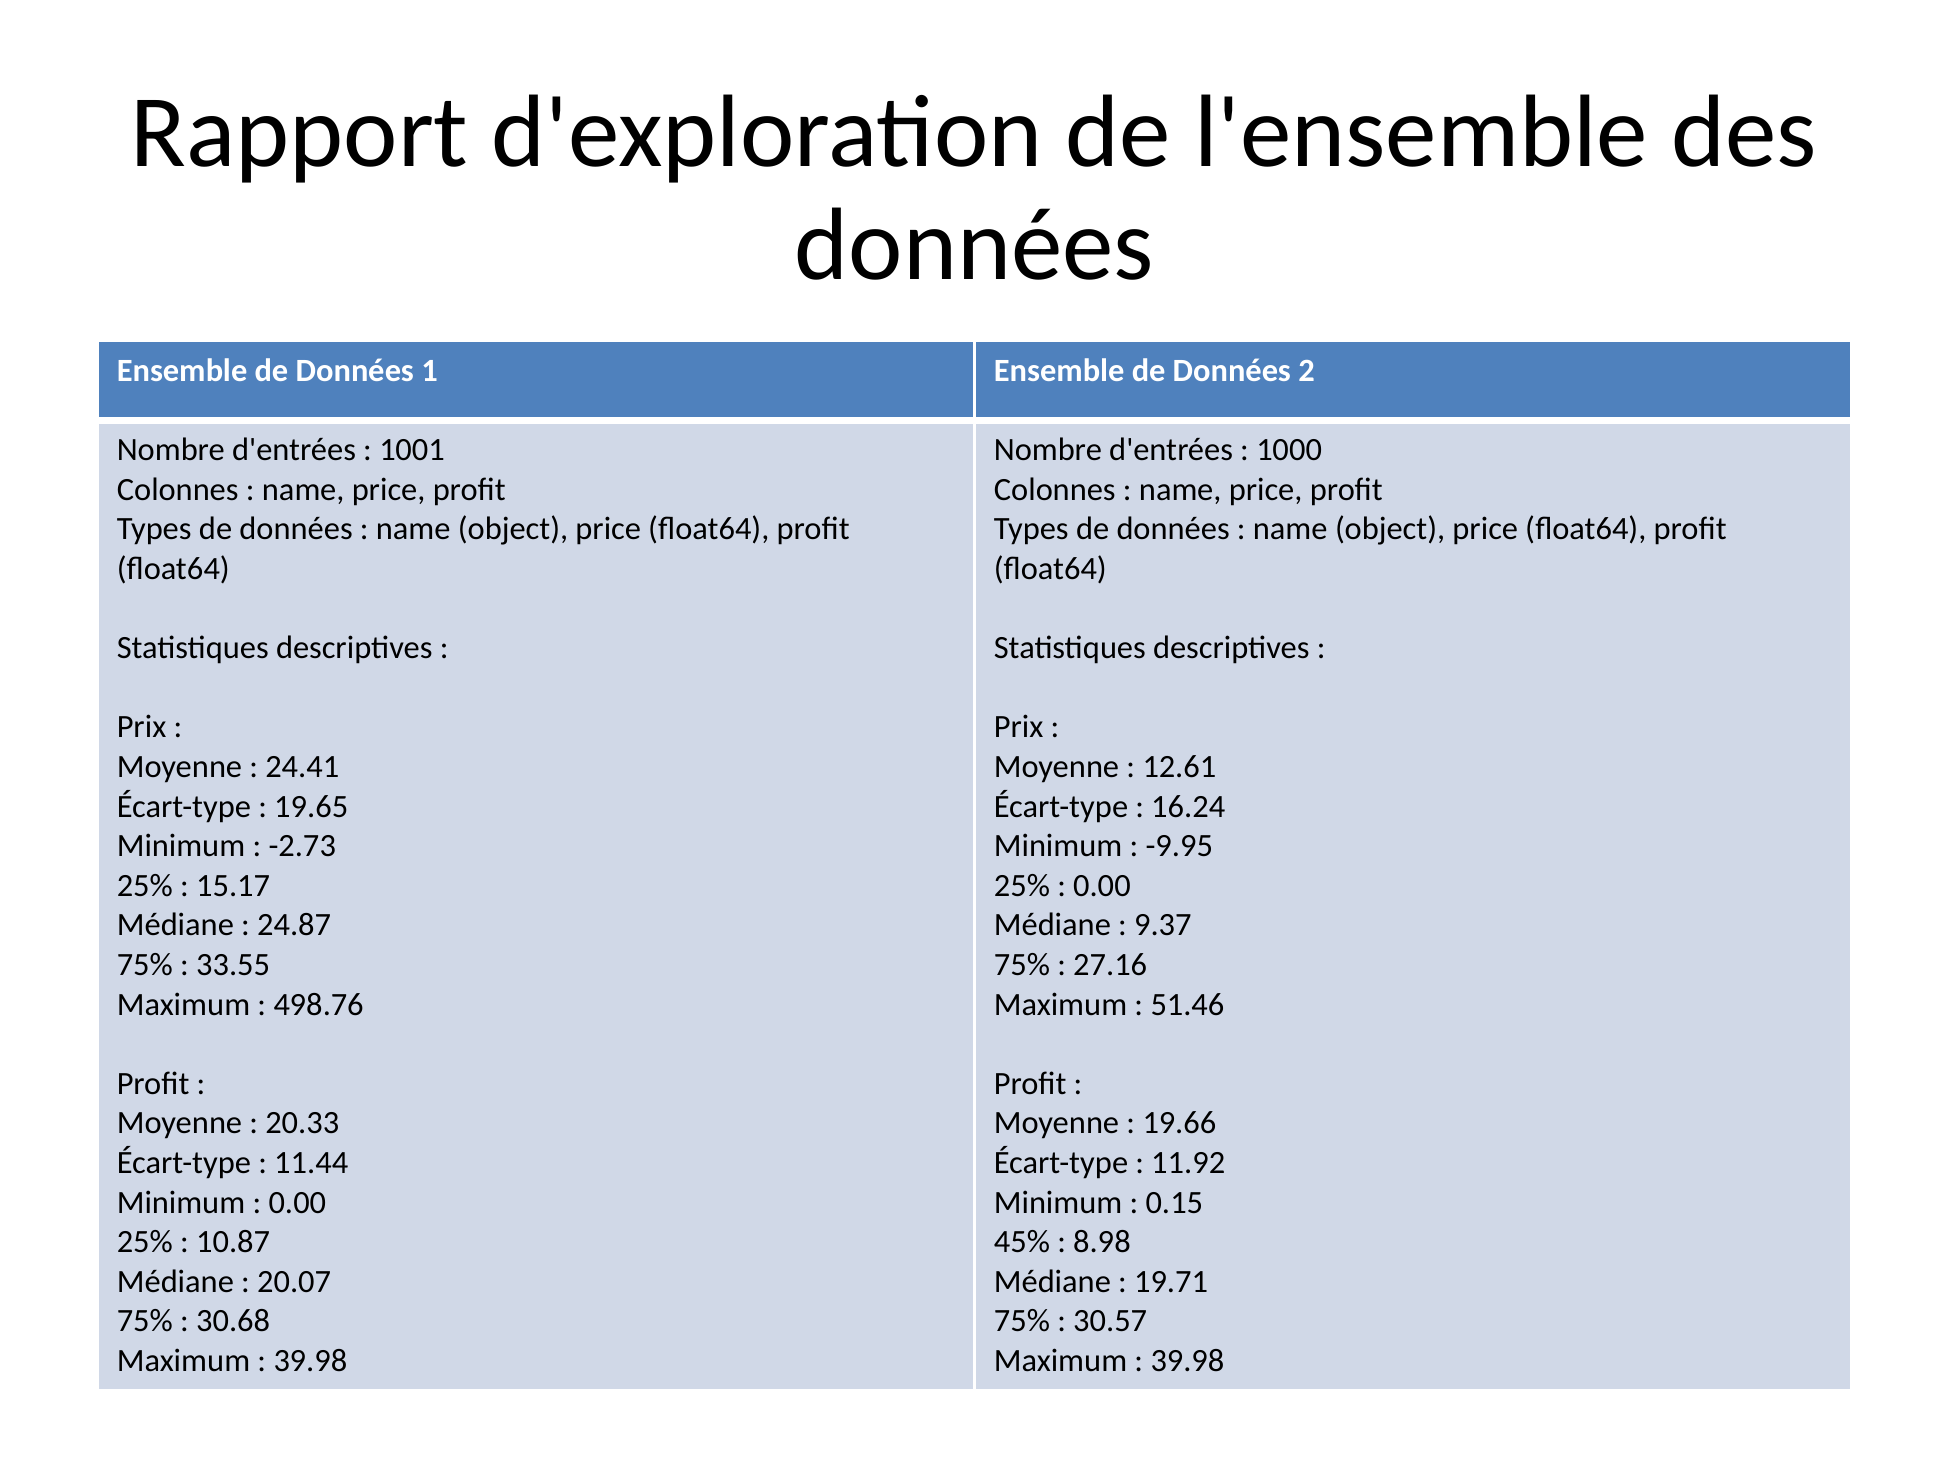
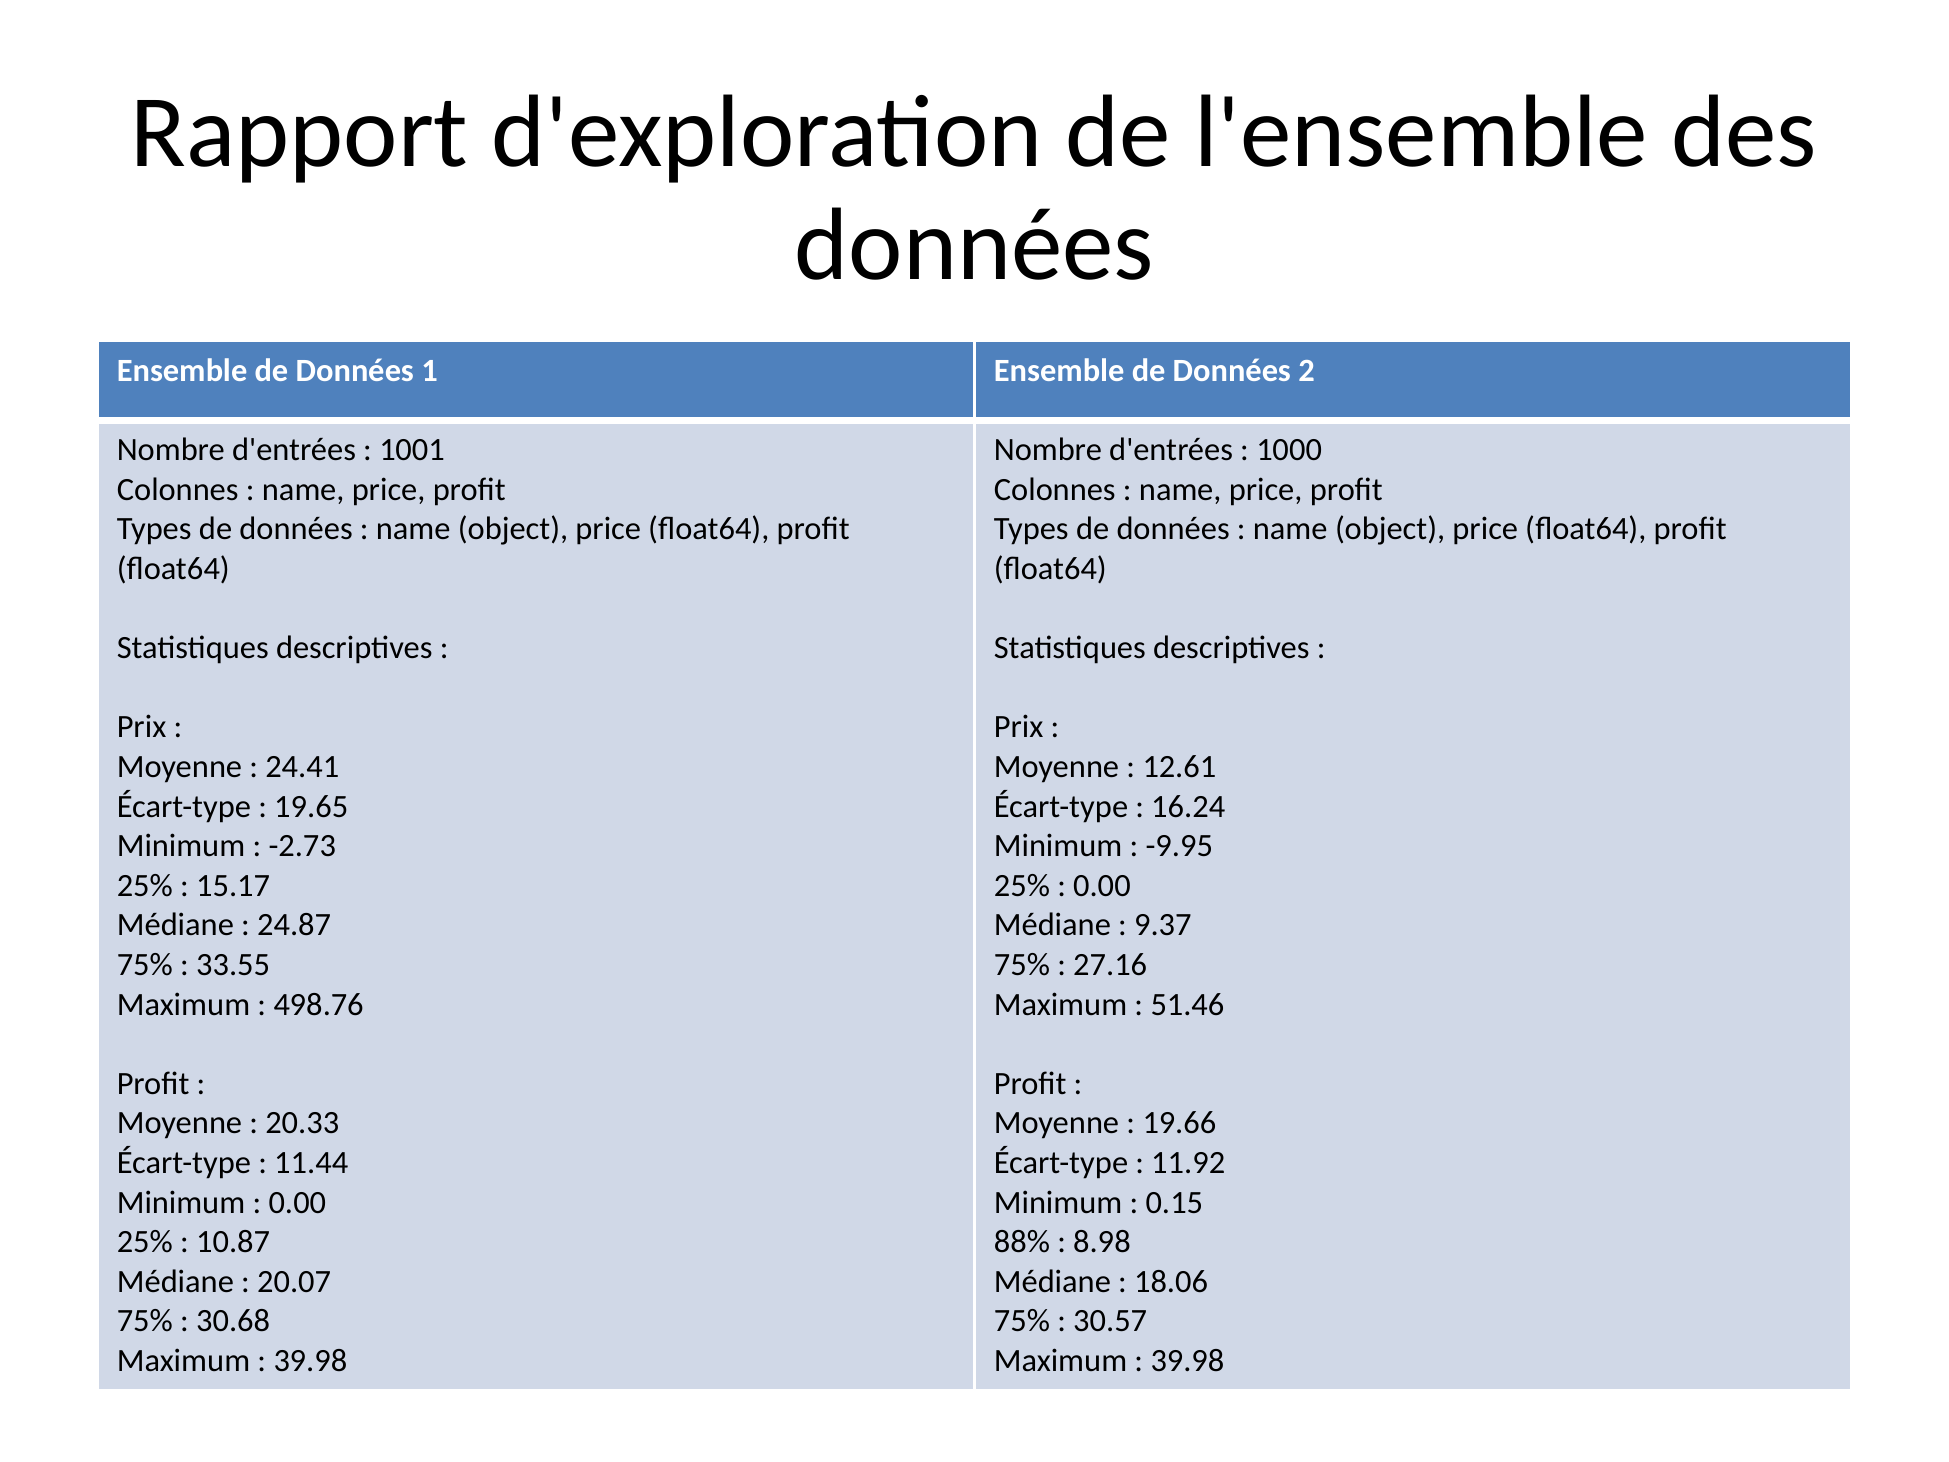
45%: 45% -> 88%
19.71: 19.71 -> 18.06
